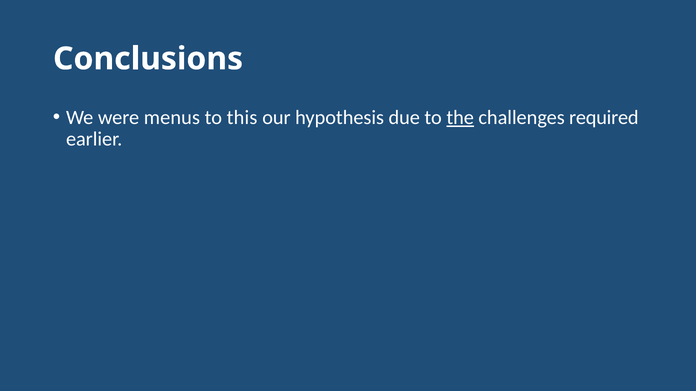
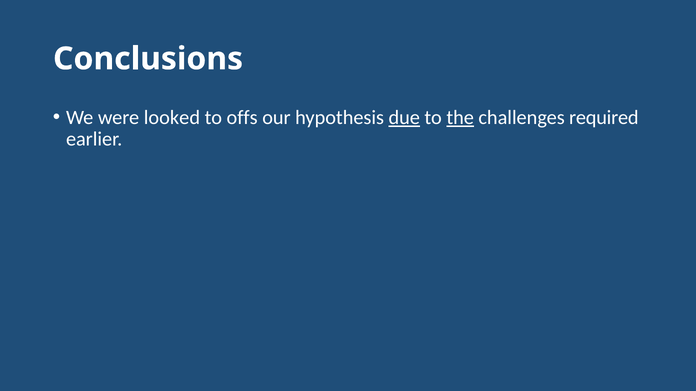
menus: menus -> looked
this: this -> offs
due underline: none -> present
